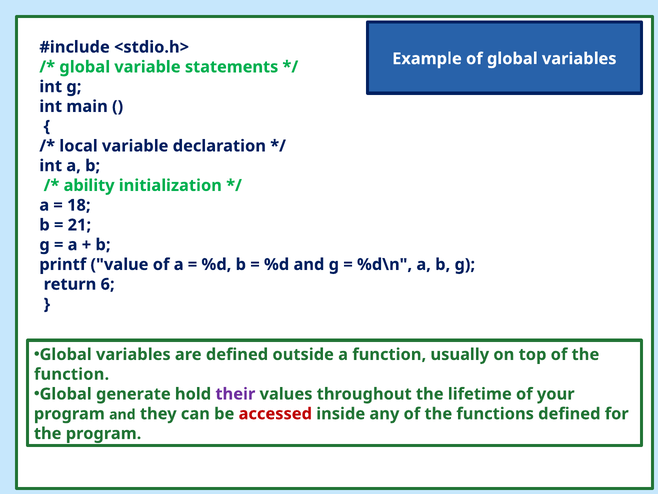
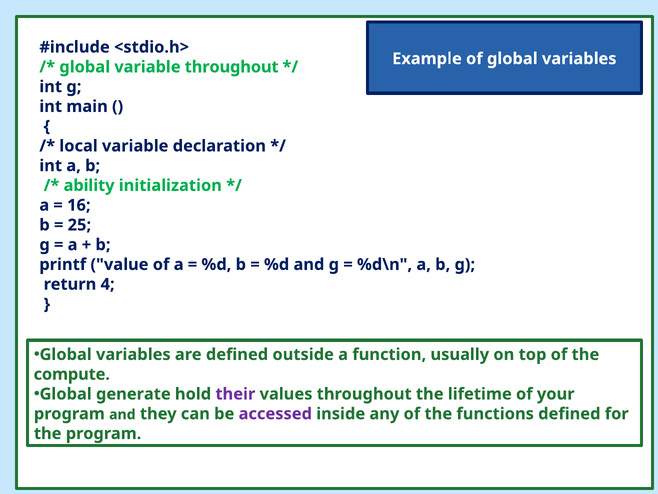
variable statements: statements -> throughout
18: 18 -> 16
21: 21 -> 25
6: 6 -> 4
function at (72, 374): function -> compute
accessed colour: red -> purple
